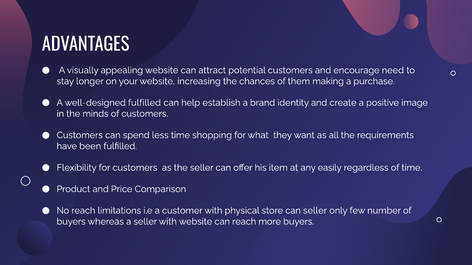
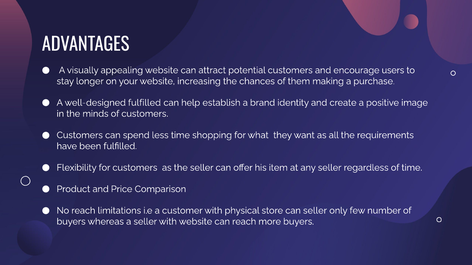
need: need -> users
any easily: easily -> seller
